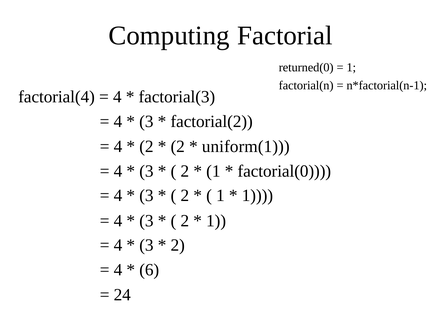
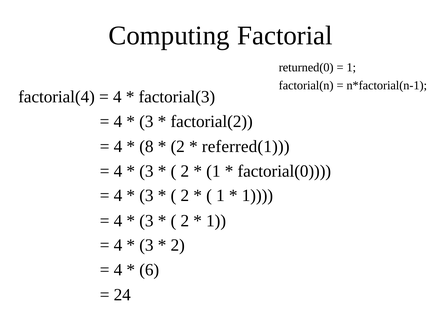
2 at (146, 146): 2 -> 8
uniform(1: uniform(1 -> referred(1
